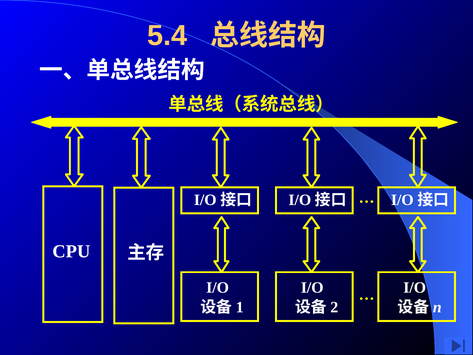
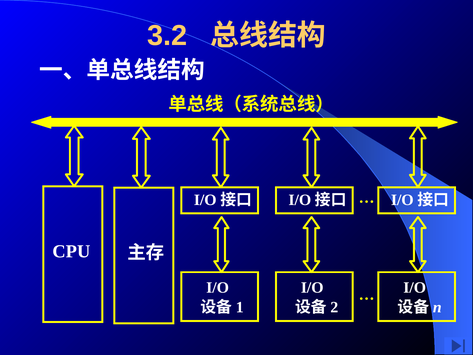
5.4: 5.4 -> 3.2
